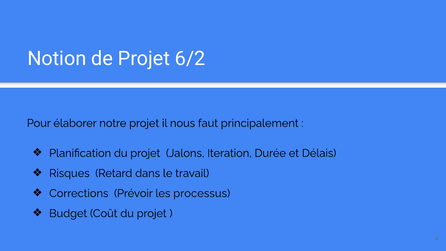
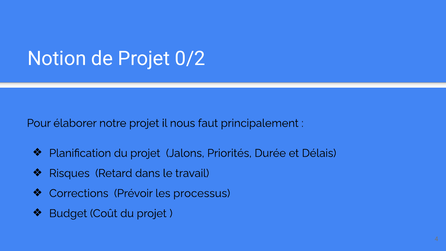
6/2: 6/2 -> 0/2
Iteration: Iteration -> Priorités
